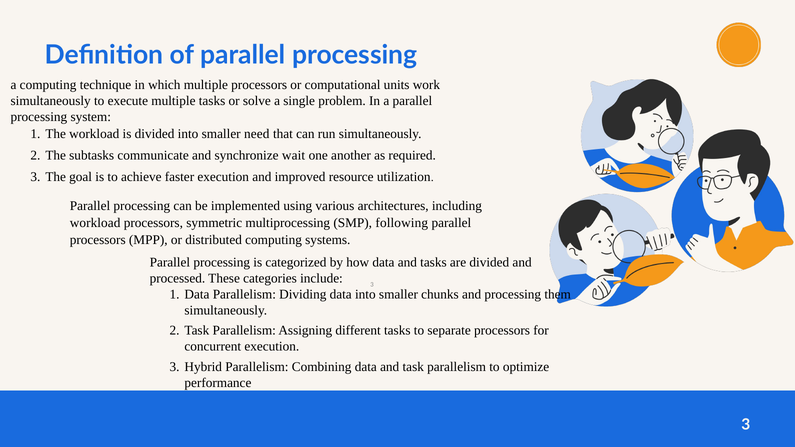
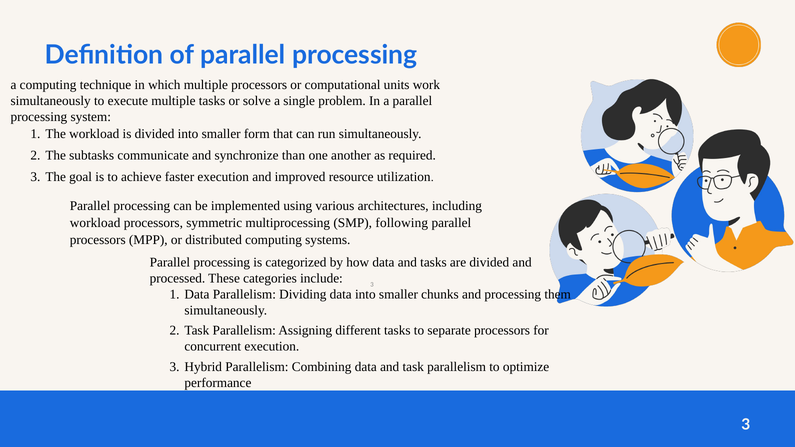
need: need -> form
wait: wait -> than
